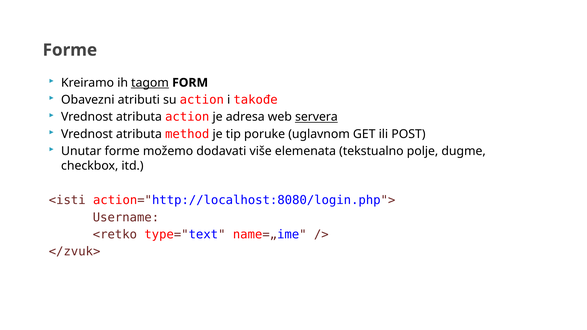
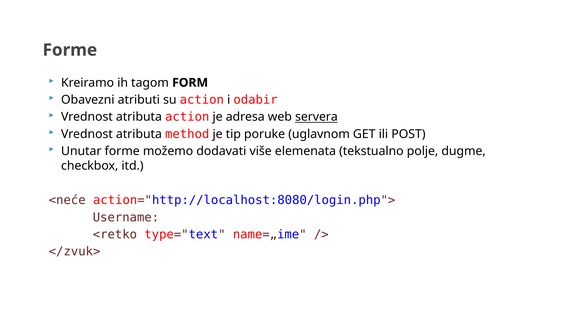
tagom underline: present -> none
takođe: takođe -> odabir
<isti: <isti -> <neće
